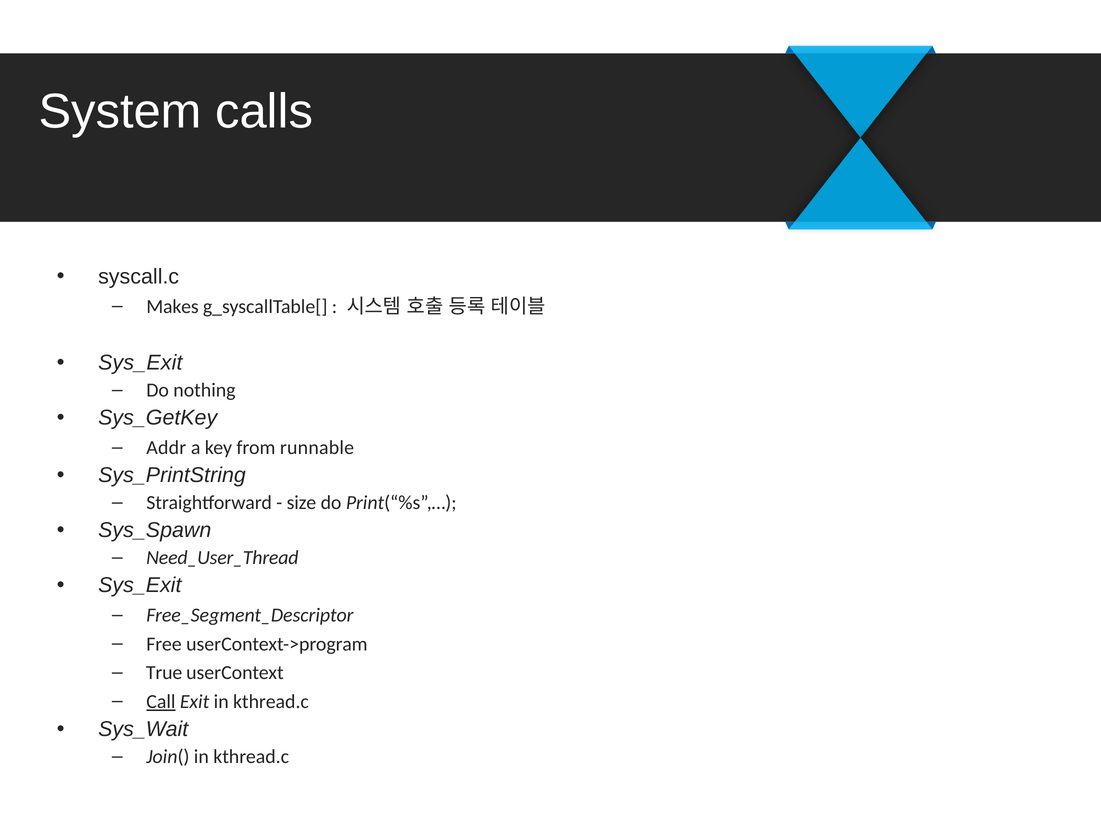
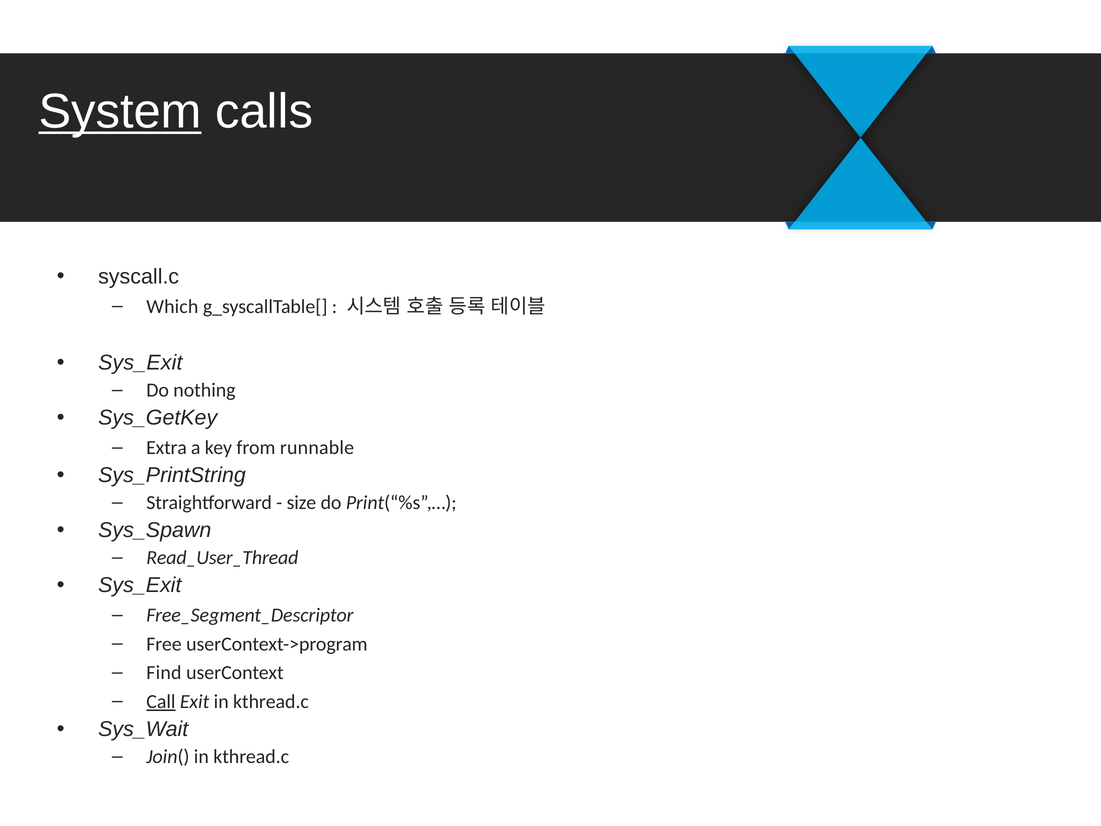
System underline: none -> present
Makes: Makes -> Which
Addr: Addr -> Extra
Need_User_Thread: Need_User_Thread -> Read_User_Thread
True: True -> Find
